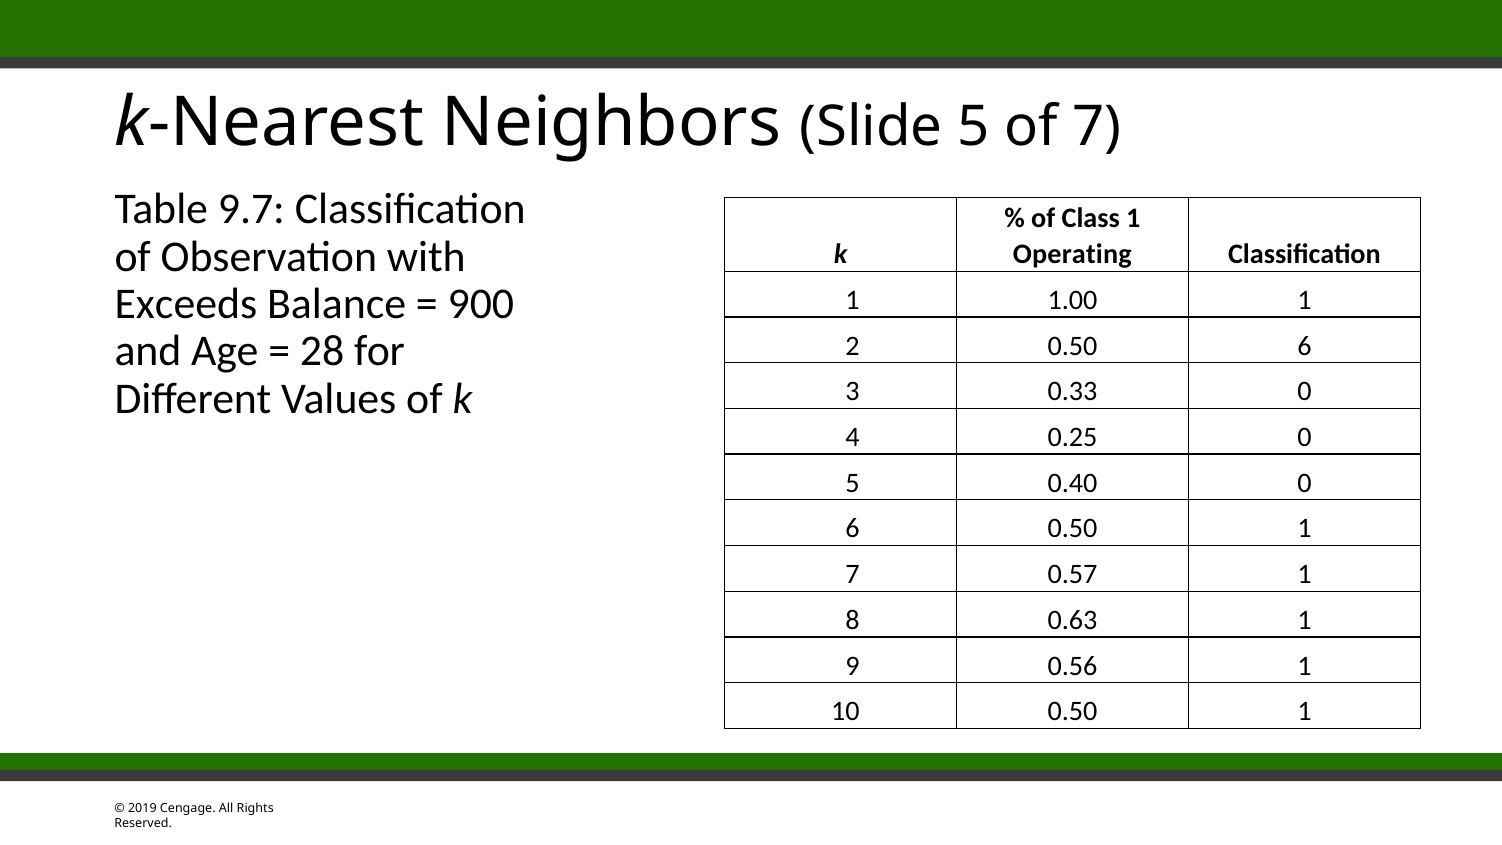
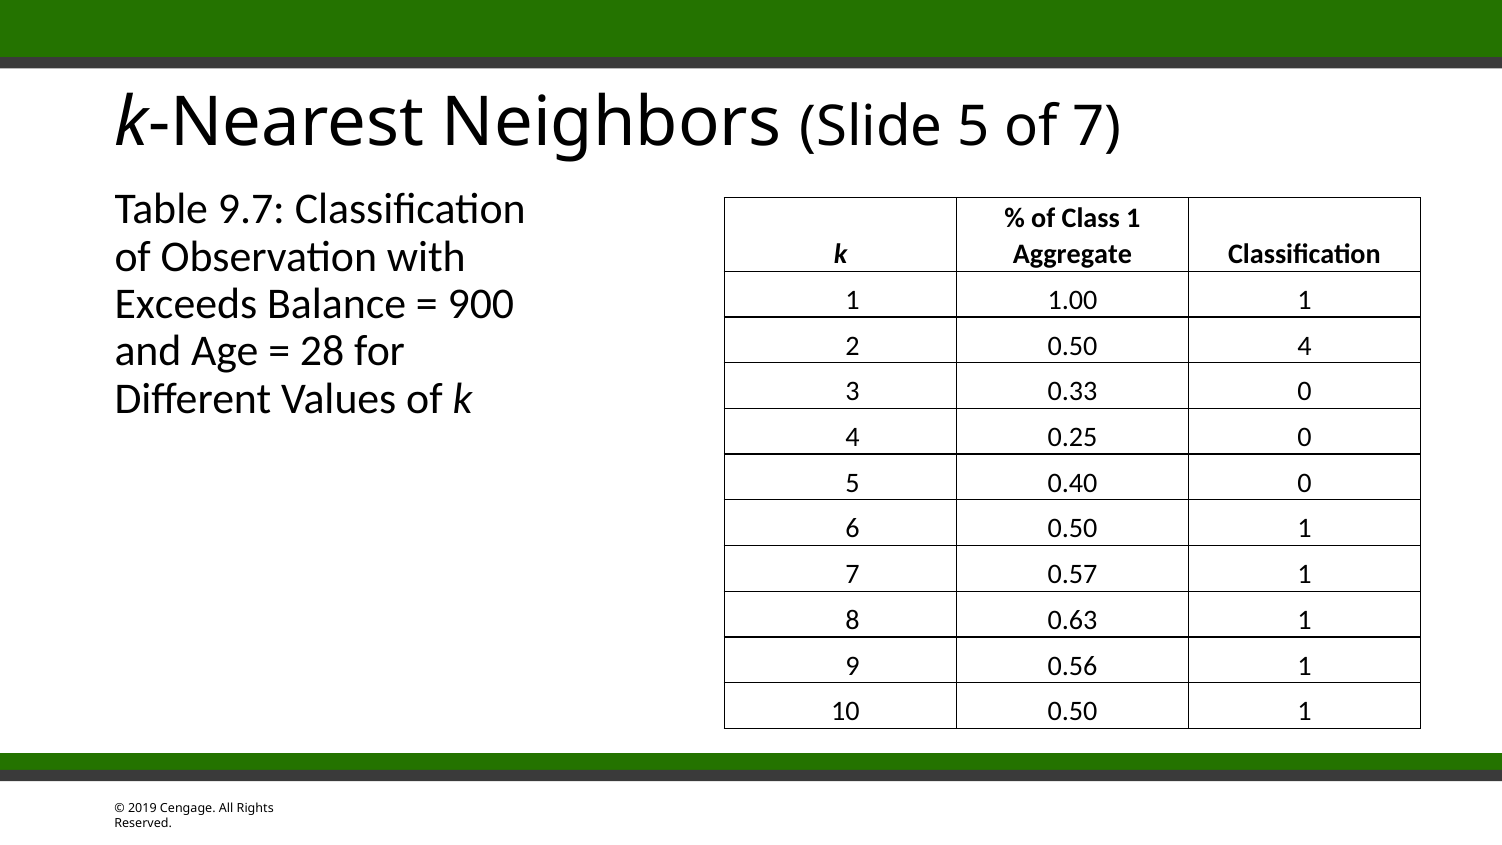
Operating: Operating -> Aggregate
0.50 6: 6 -> 4
